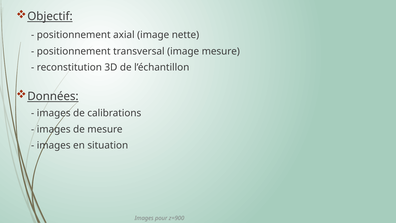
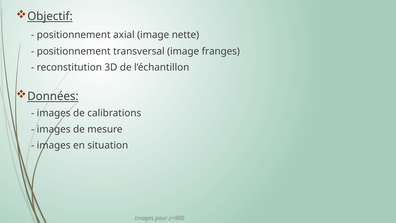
image mesure: mesure -> franges
